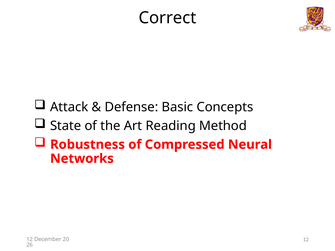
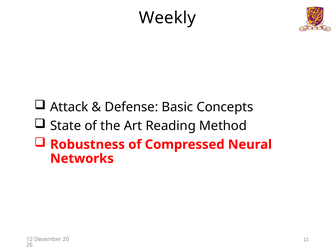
Correct: Correct -> Weekly
